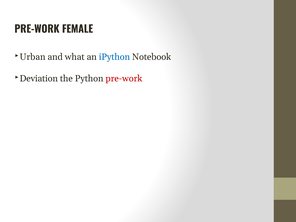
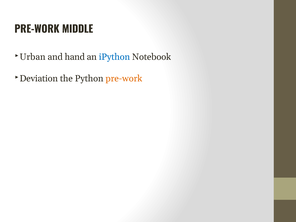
FEMALE: FEMALE -> MIDDLE
what: what -> hand
pre-work at (124, 79) colour: red -> orange
